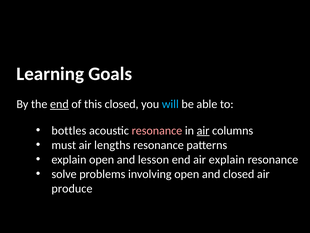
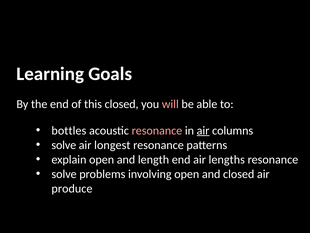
end at (59, 104) underline: present -> none
will colour: light blue -> pink
must at (64, 145): must -> solve
lengths: lengths -> longest
lesson: lesson -> length
air explain: explain -> lengths
